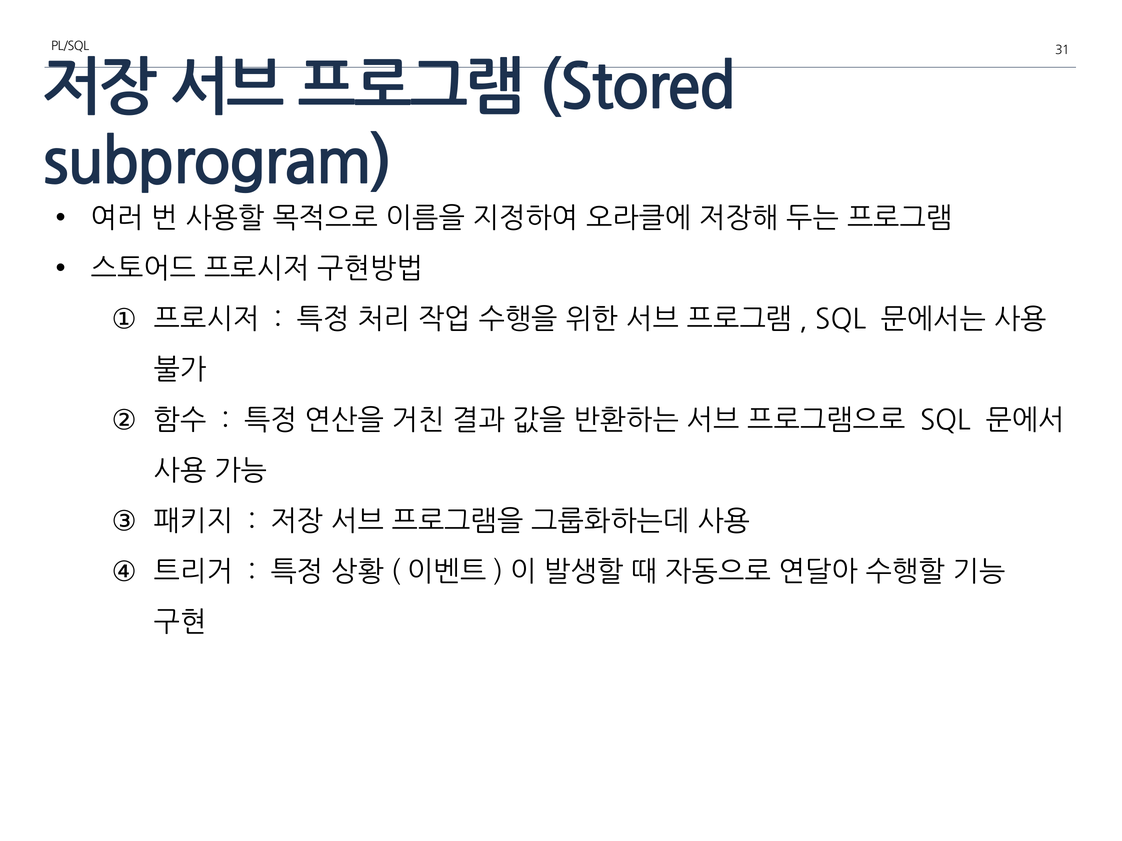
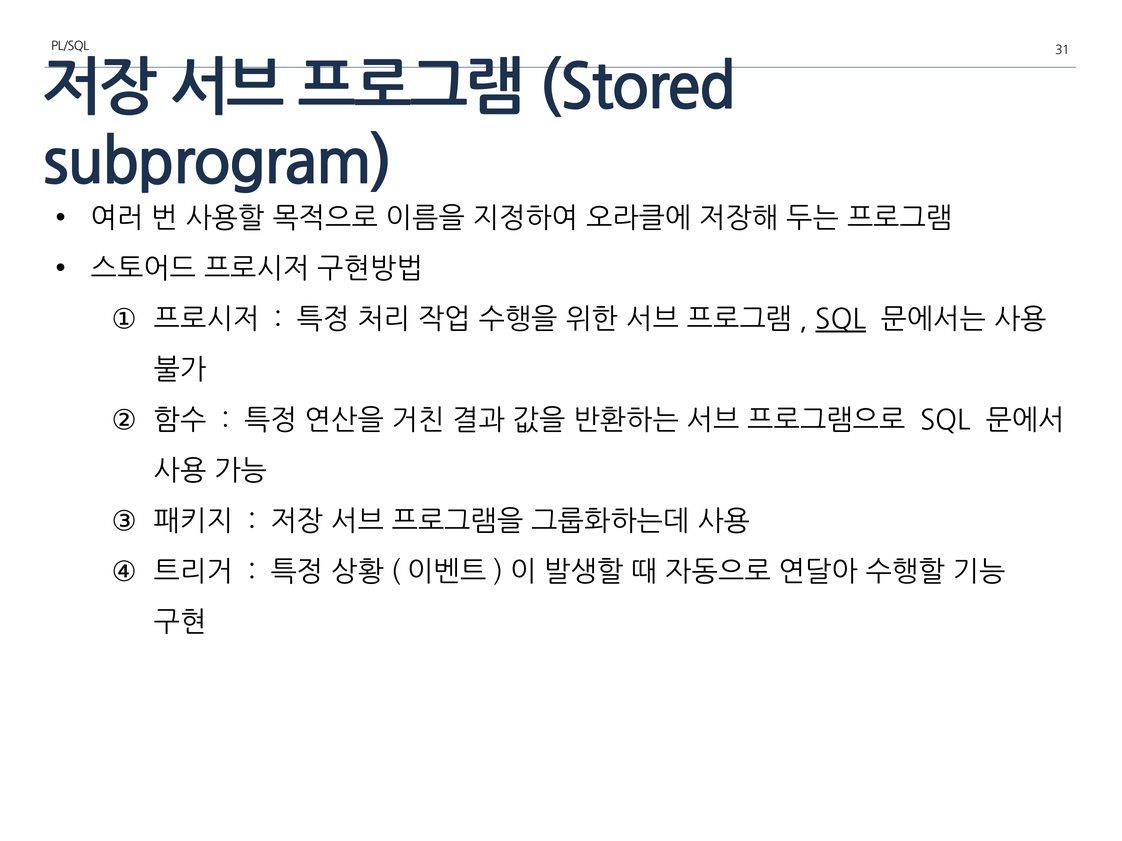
SQL at (841, 320) underline: none -> present
